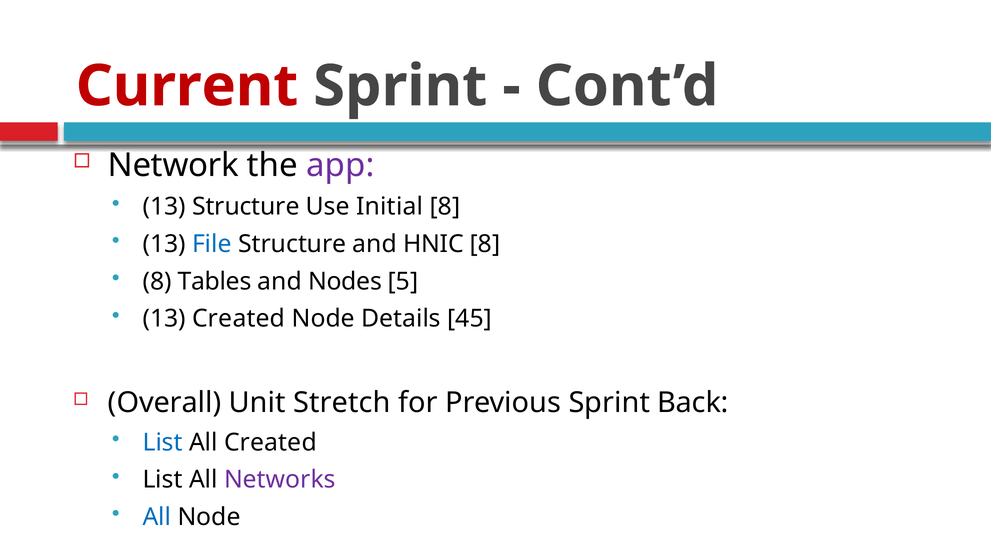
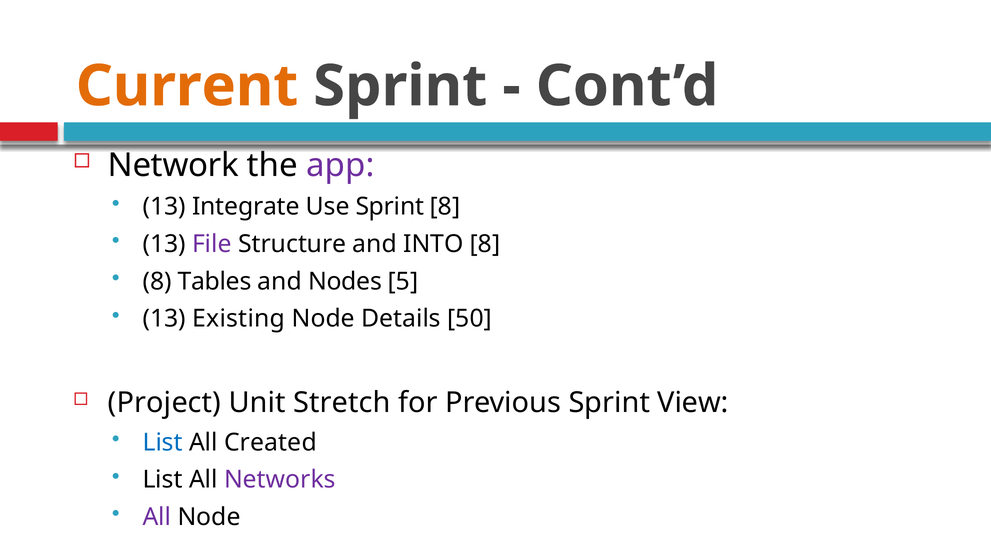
Current colour: red -> orange
13 Structure: Structure -> Integrate
Use Initial: Initial -> Sprint
File colour: blue -> purple
HNIC: HNIC -> INTO
13 Created: Created -> Existing
45: 45 -> 50
Overall: Overall -> Project
Back: Back -> View
All at (157, 517) colour: blue -> purple
